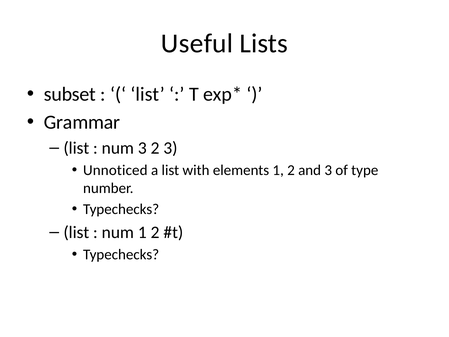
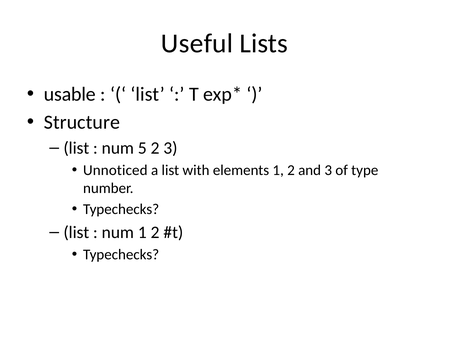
subset: subset -> usable
Grammar: Grammar -> Structure
num 3: 3 -> 5
